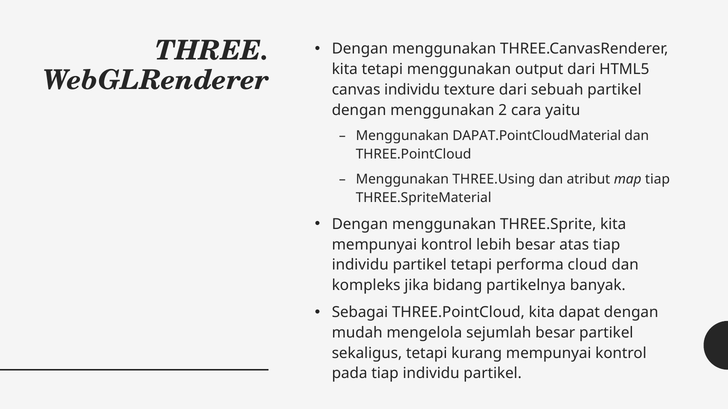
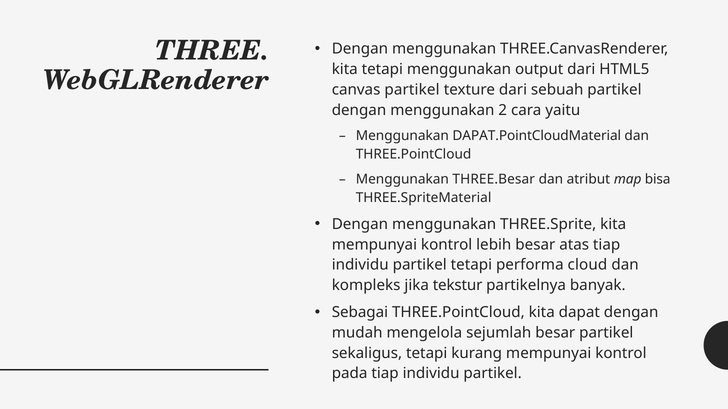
canvas individu: individu -> partikel
THREE.Using: THREE.Using -> THREE.Besar
map tiap: tiap -> bisa
bidang: bidang -> tekstur
